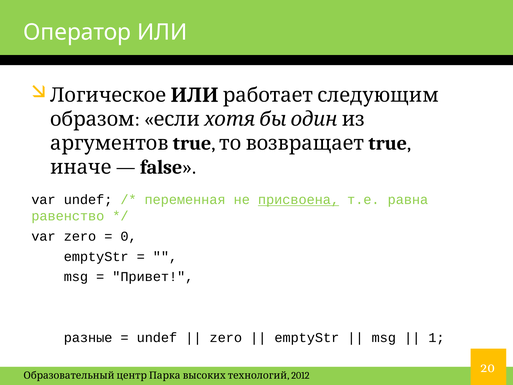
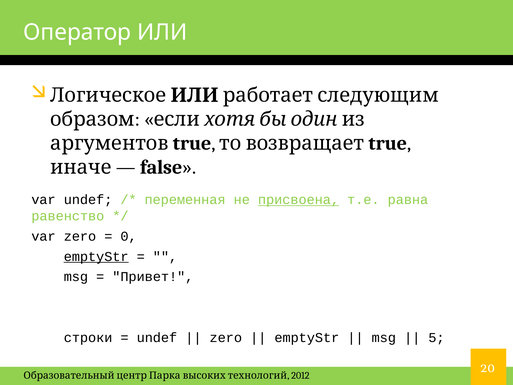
emptyStr at (96, 256) underline: none -> present
разные: разные -> строки
1: 1 -> 5
